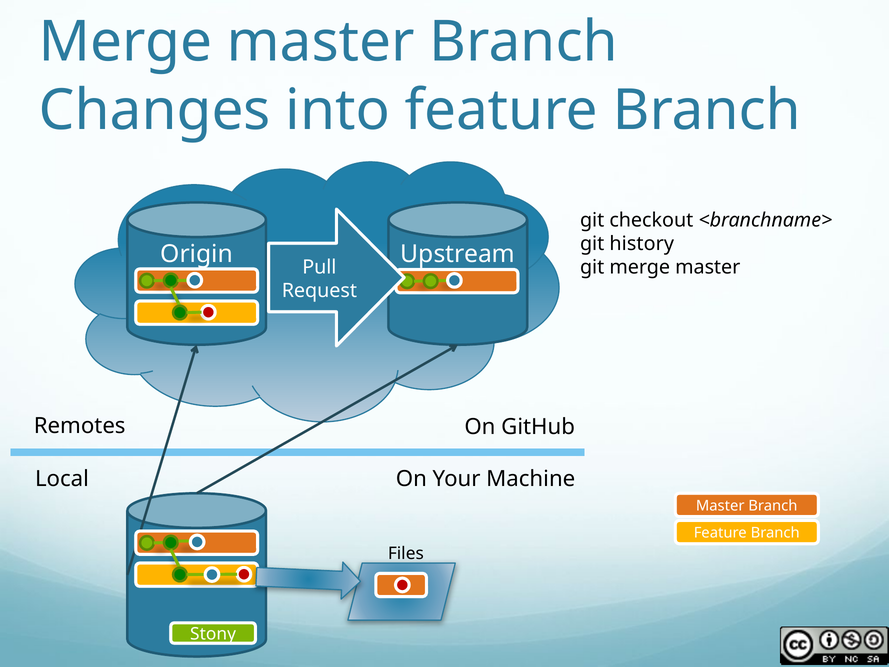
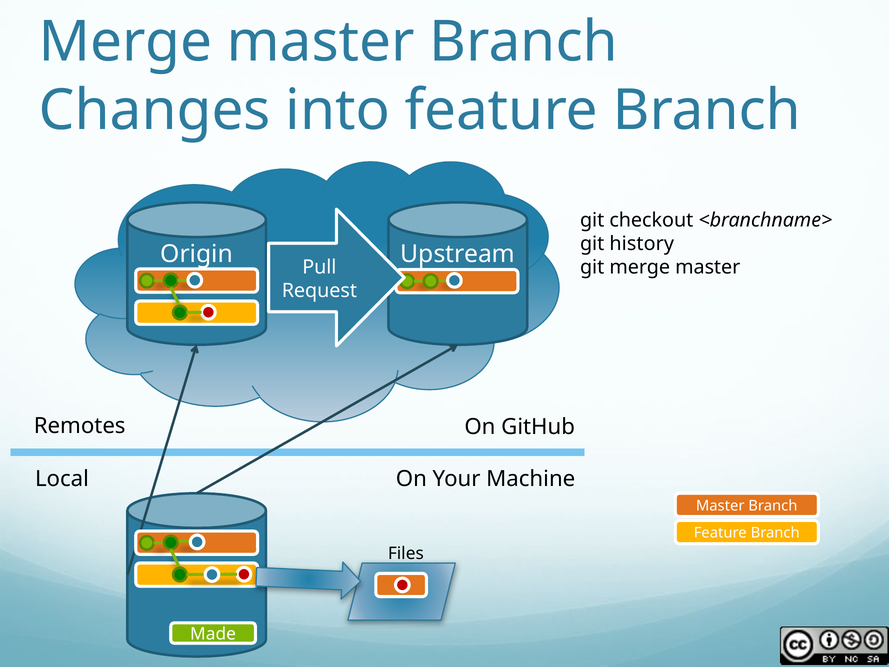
Stony: Stony -> Made
